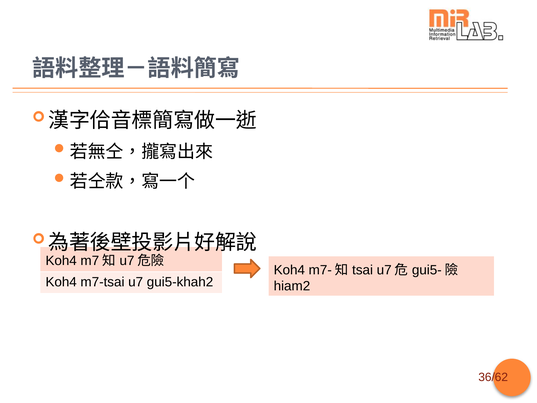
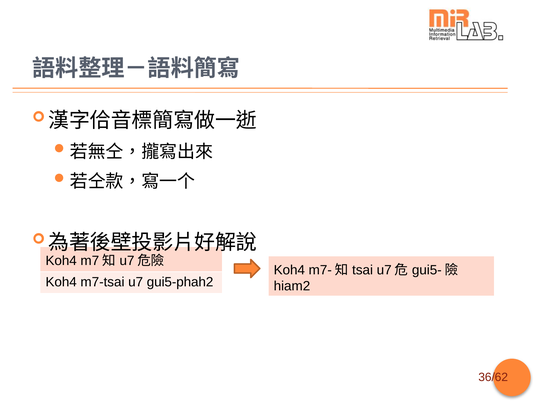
gui5-khah2: gui5-khah2 -> gui5-phah2
